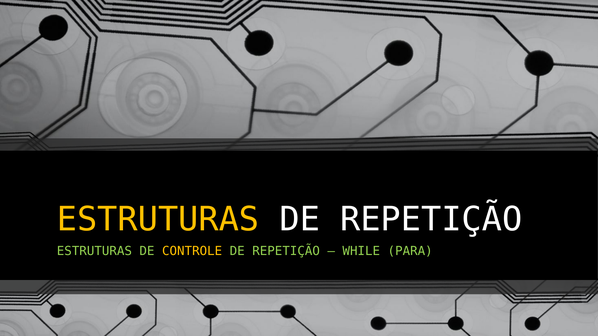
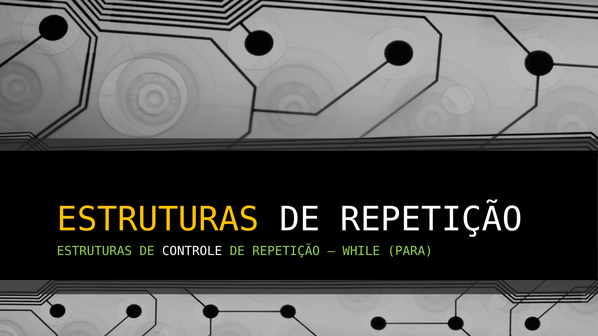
CONTROLE colour: yellow -> white
